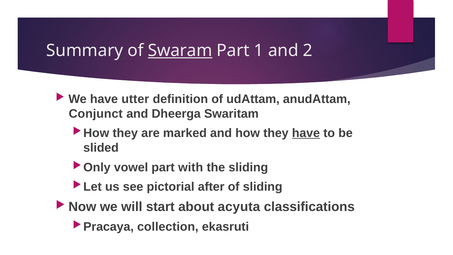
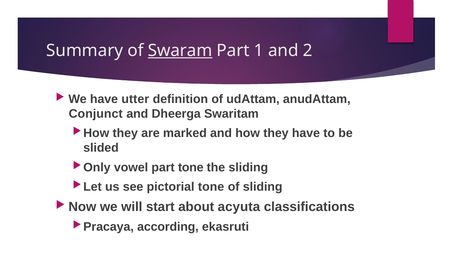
have at (306, 133) underline: present -> none
part with: with -> tone
pictorial after: after -> tone
collection: collection -> according
